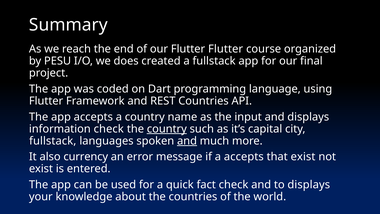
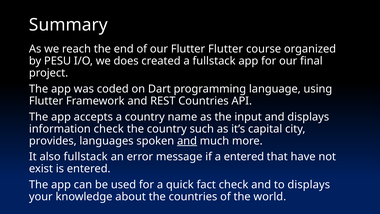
country at (167, 129) underline: present -> none
fullstack at (53, 141): fullstack -> provides
also currency: currency -> fullstack
a accepts: accepts -> entered
that exist: exist -> have
